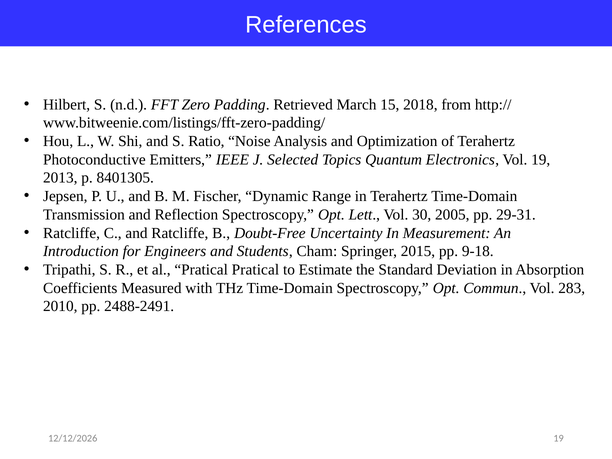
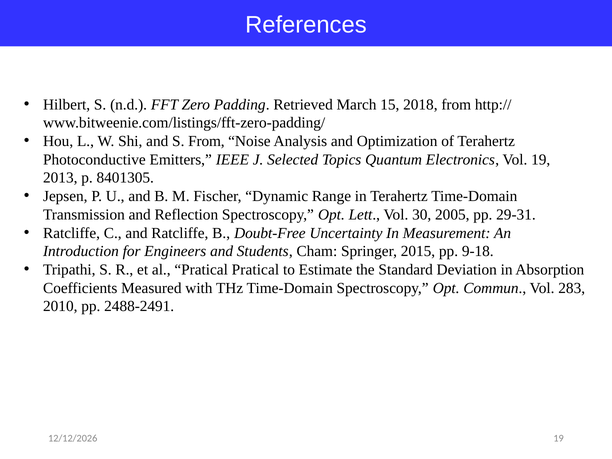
S Ratio: Ratio -> From
